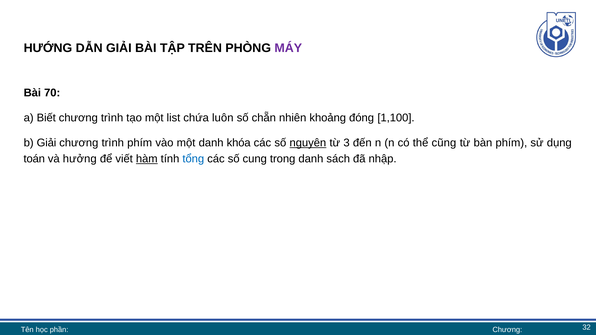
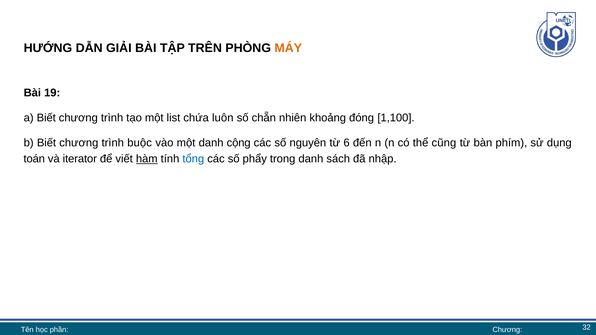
MÁY colour: purple -> orange
70: 70 -> 19
b Giải: Giải -> Biết
trình phím: phím -> buộc
khóa: khóa -> cộng
nguyên underline: present -> none
3: 3 -> 6
hưởng: hưởng -> iterator
cung: cung -> phẩy
